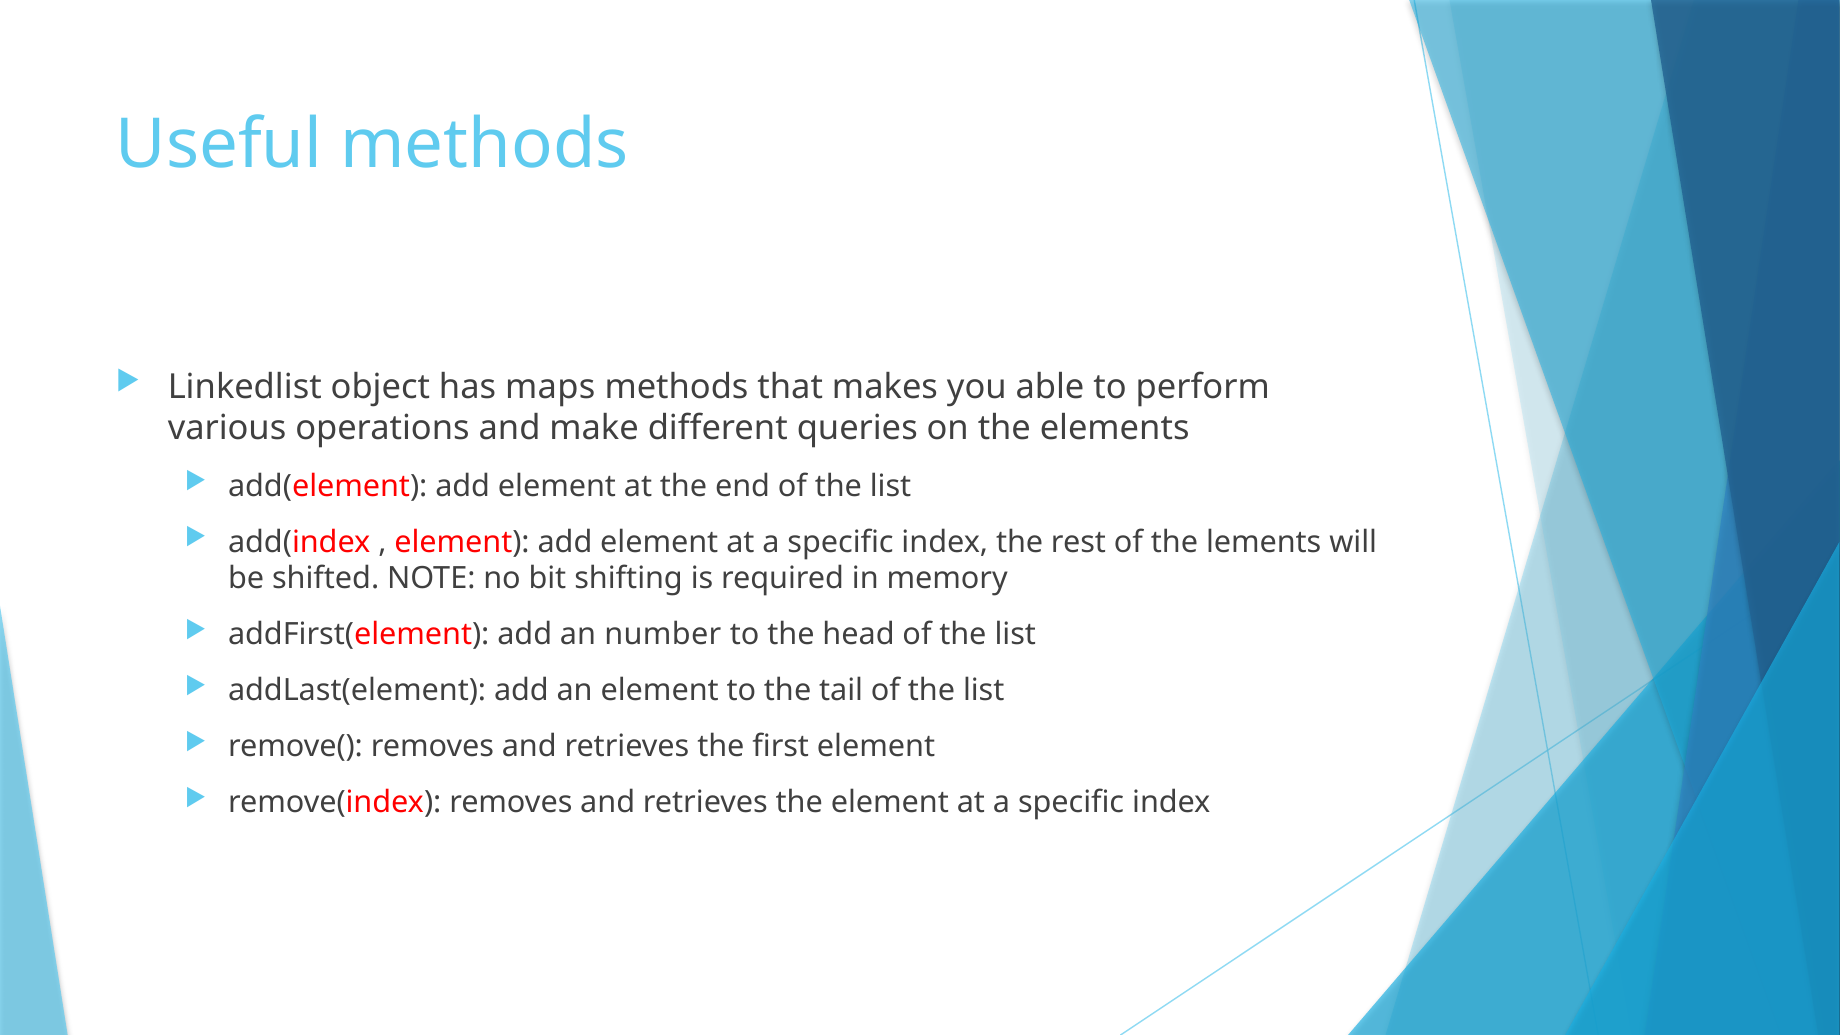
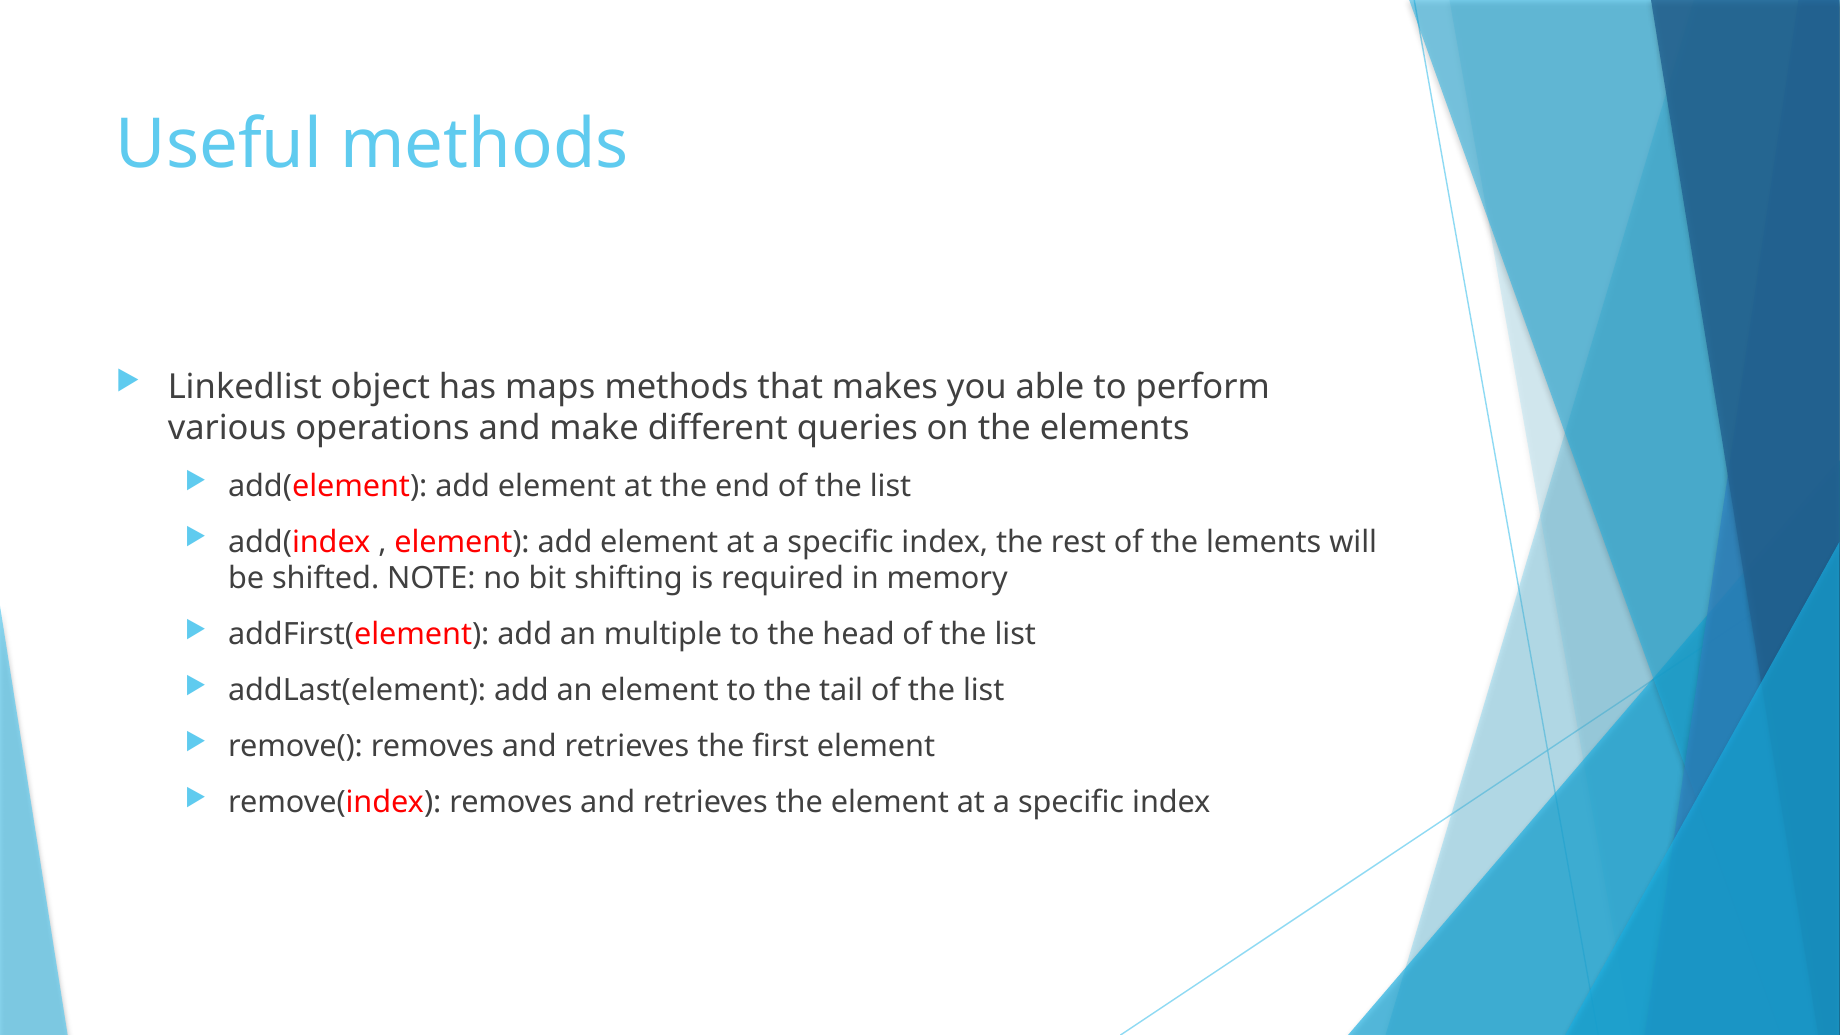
number: number -> multiple
